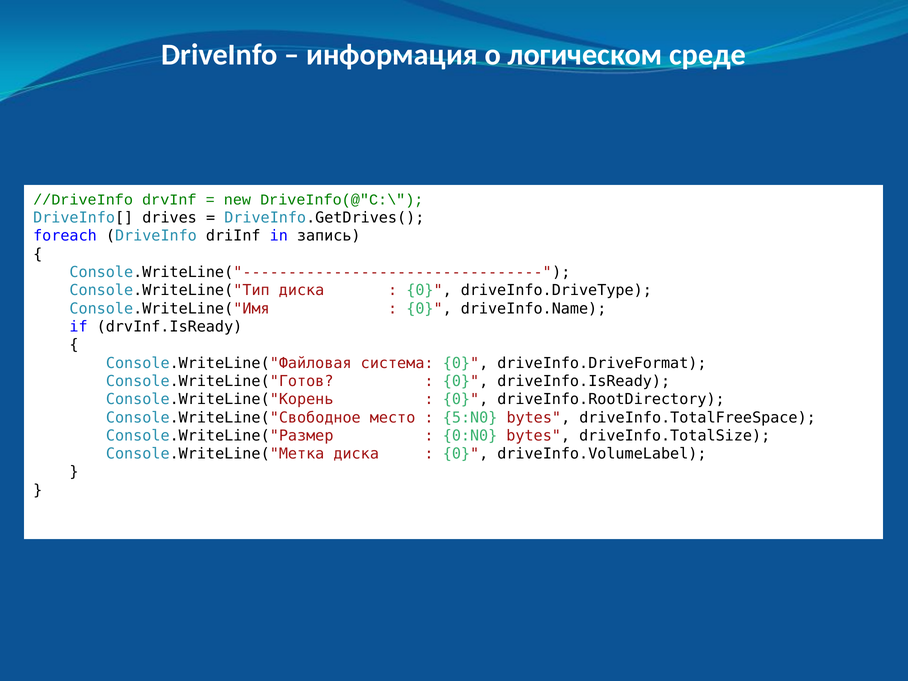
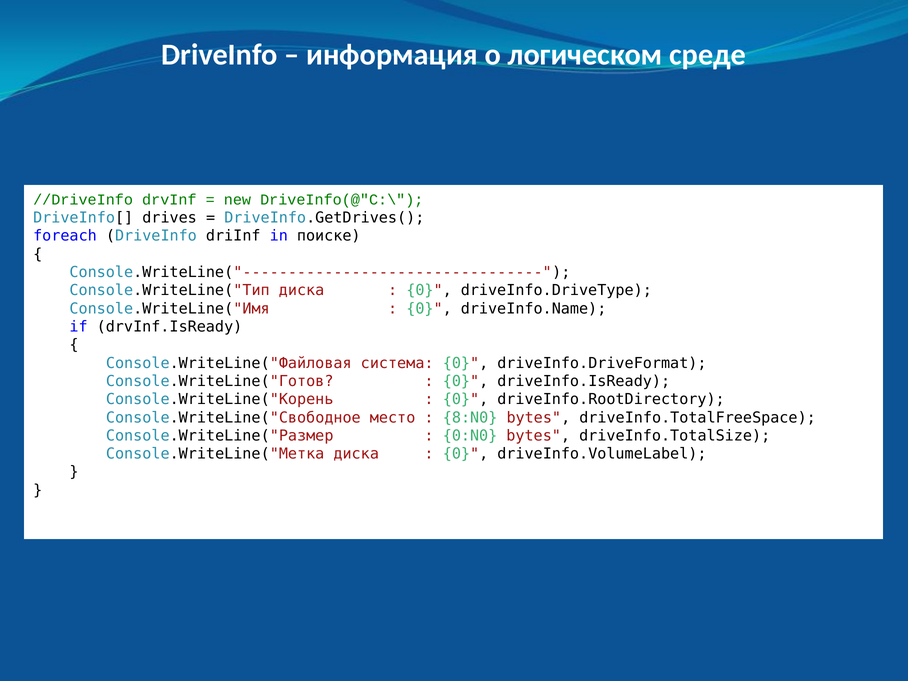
запись: запись -> поиске
5:N0: 5:N0 -> 8:N0
